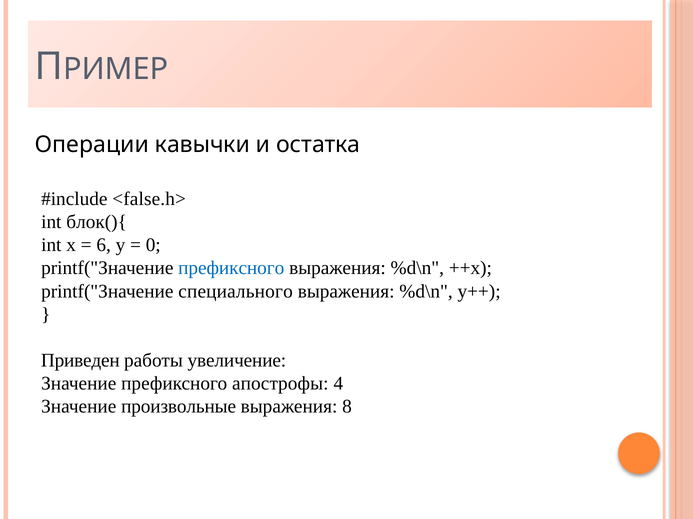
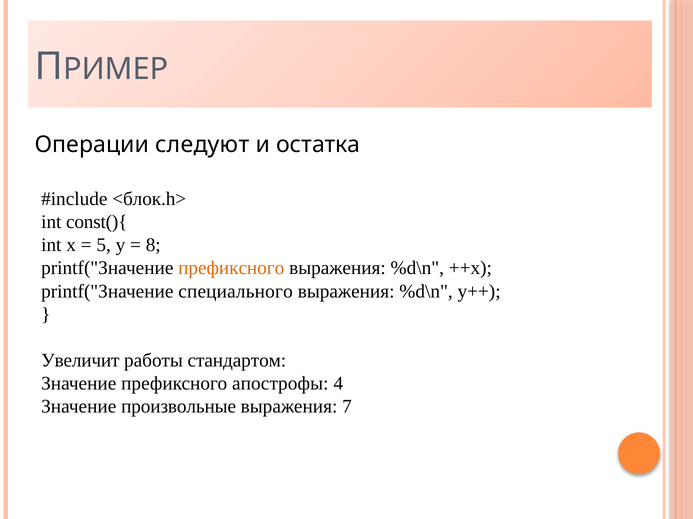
кавычки: кавычки -> следуют
<false.h>: <false.h> -> <блок.h>
блок(){: блок(){ -> const(){
6: 6 -> 5
0: 0 -> 8
префиксного at (231, 268) colour: blue -> orange
Приведен: Приведен -> Увеличит
увеличение: увеличение -> стандартом
8: 8 -> 7
